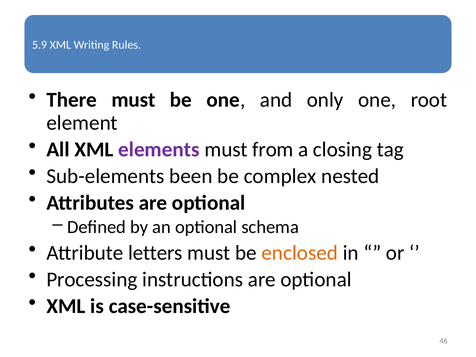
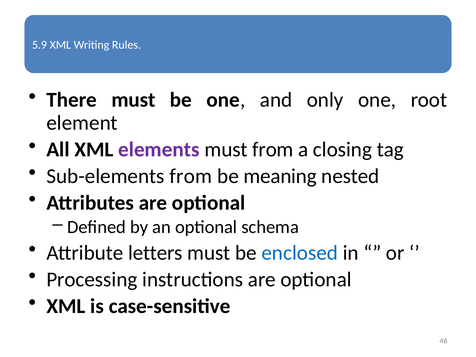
Sub-elements been: been -> from
complex: complex -> meaning
enclosed colour: orange -> blue
